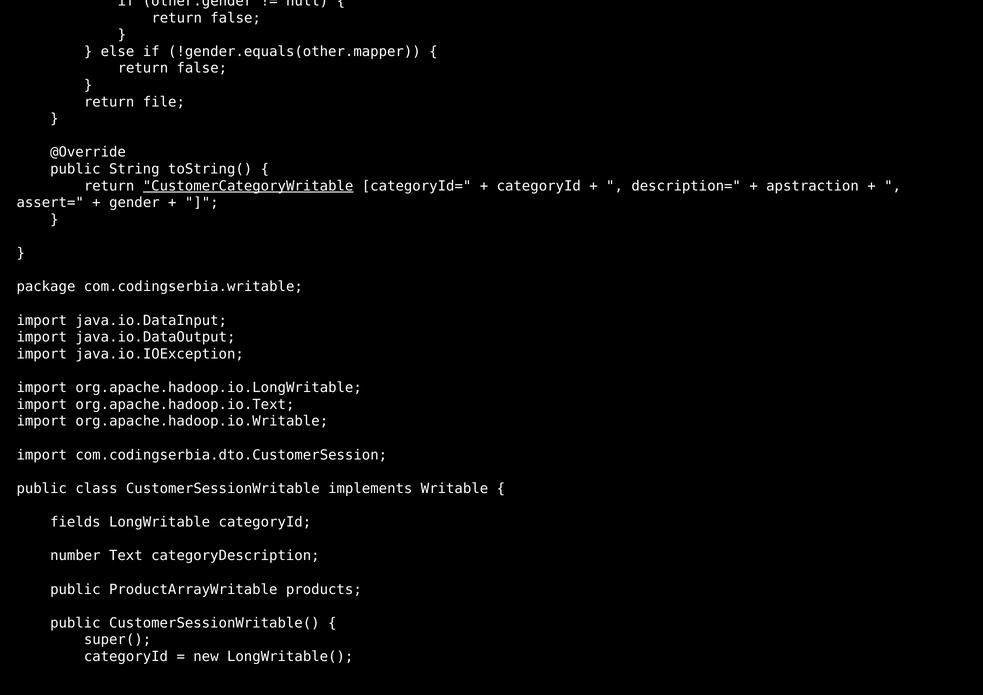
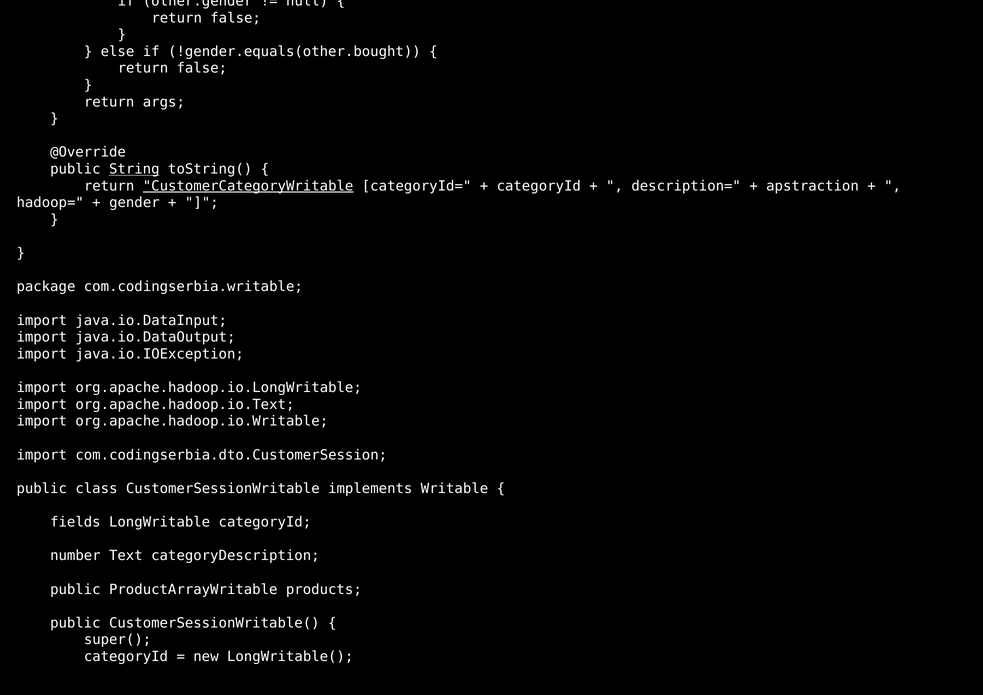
!gender.equals(other.mapper: !gender.equals(other.mapper -> !gender.equals(other.bought
file: file -> args
String underline: none -> present
assert=: assert= -> hadoop=
